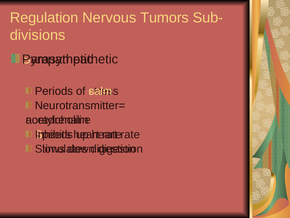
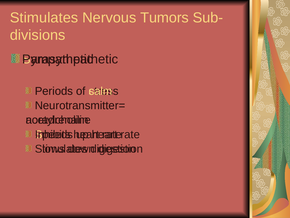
Regulation at (44, 18): Regulation -> Stimulates
